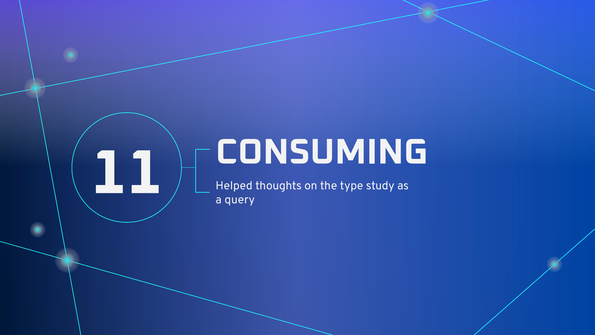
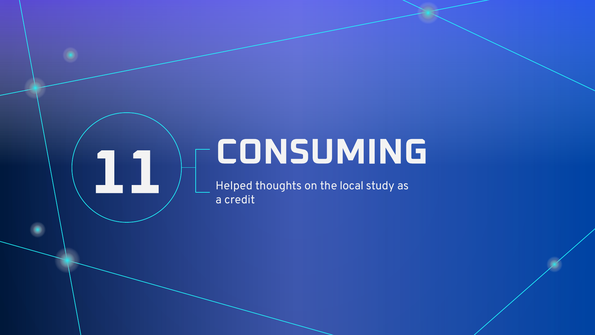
type: type -> local
query: query -> credit
